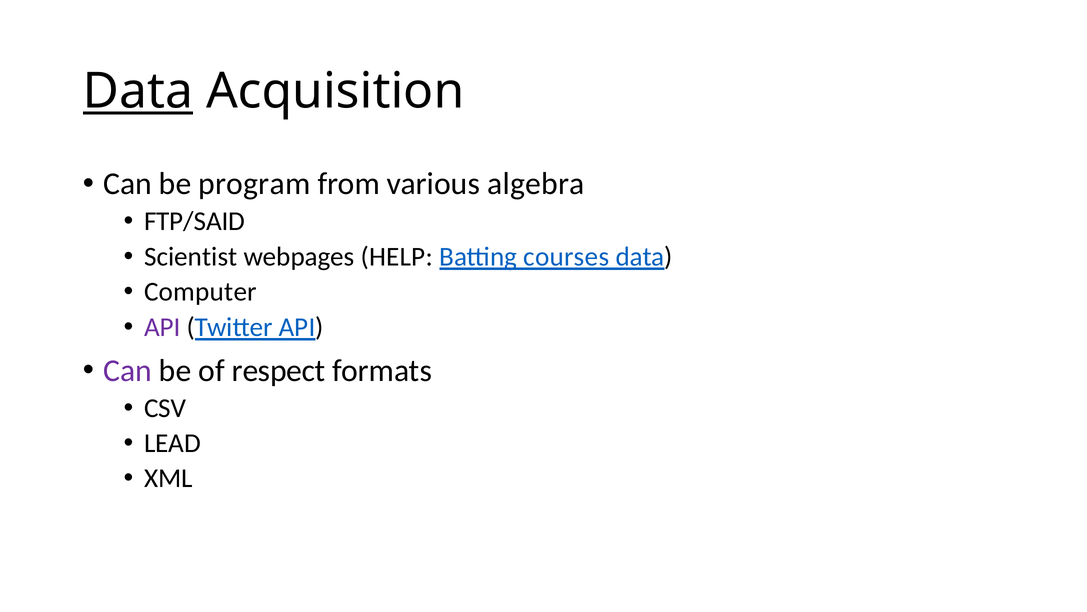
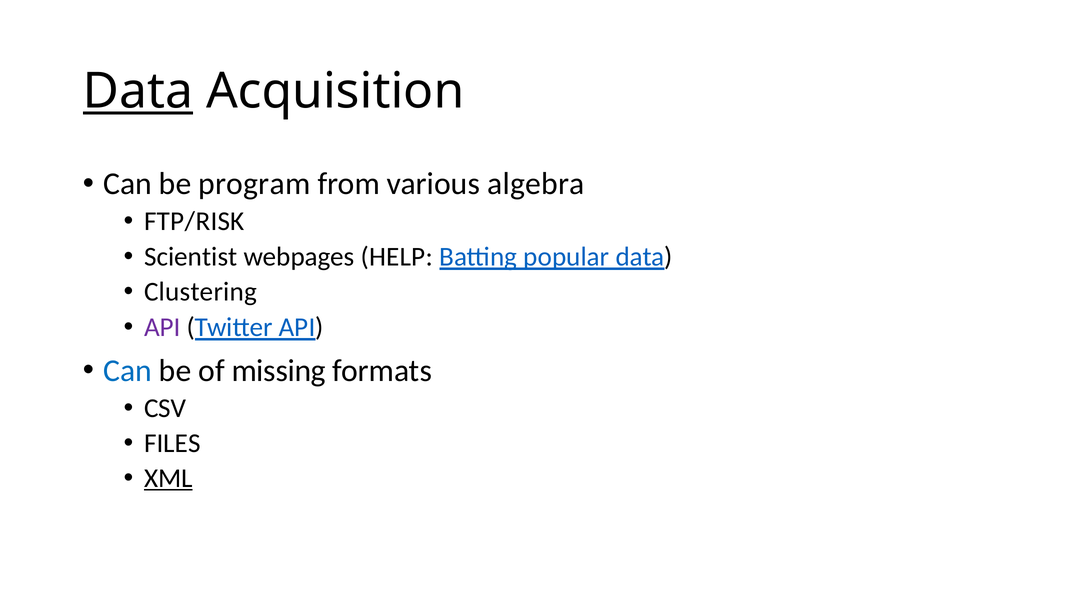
FTP/SAID: FTP/SAID -> FTP/RISK
courses: courses -> popular
Computer: Computer -> Clustering
Can at (128, 370) colour: purple -> blue
respect: respect -> missing
LEAD: LEAD -> FILES
XML underline: none -> present
